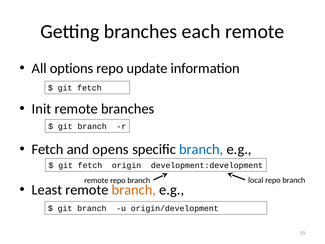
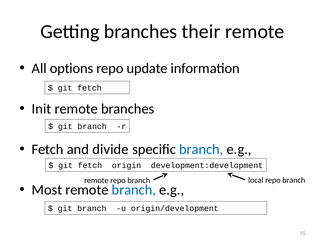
each: each -> their
opens: opens -> divide
Least: Least -> Most
branch at (134, 190) colour: orange -> blue
